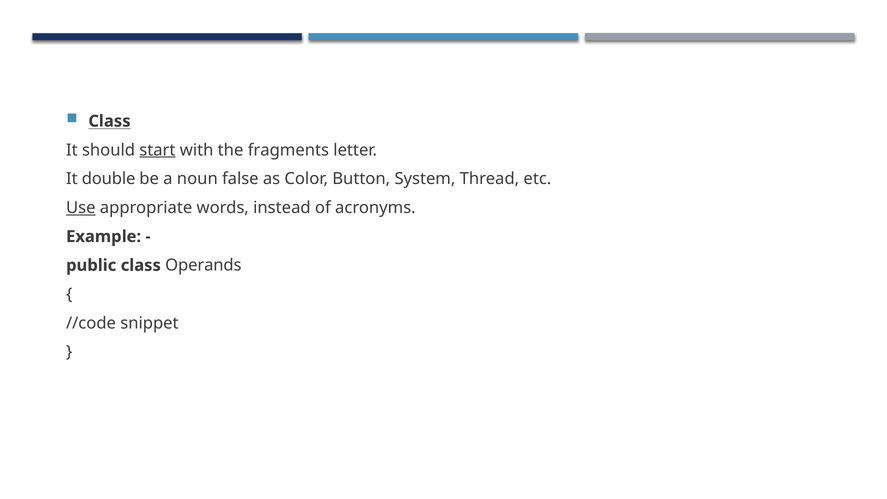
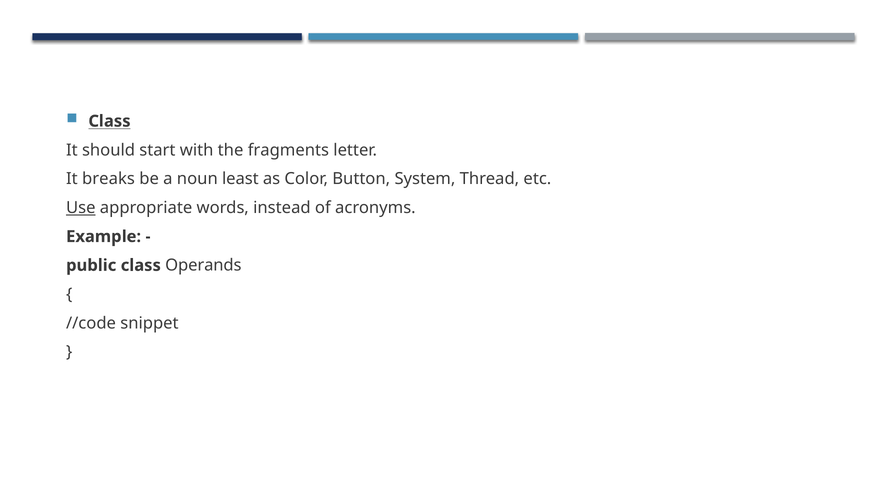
start underline: present -> none
double: double -> breaks
false: false -> least
